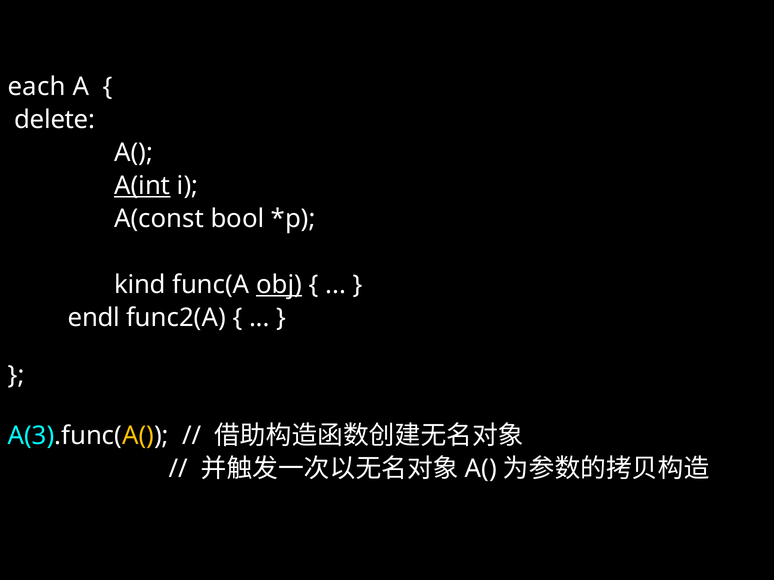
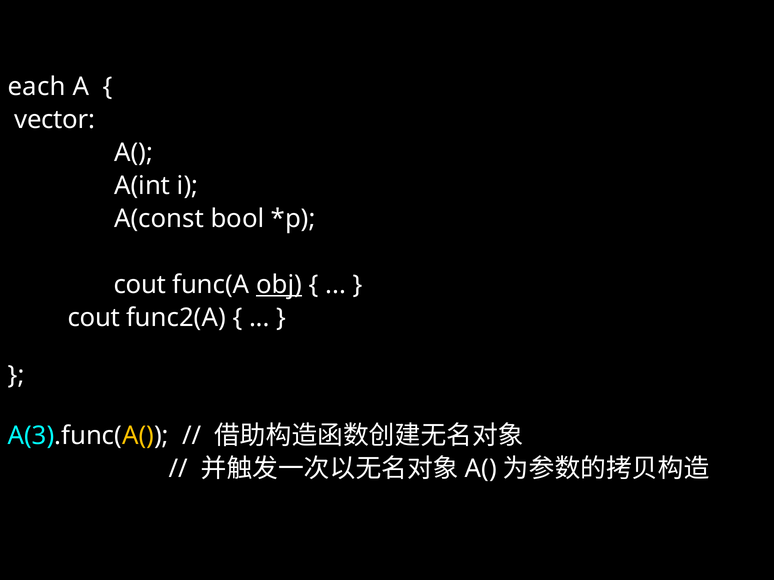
delete: delete -> vector
A(int underline: present -> none
kind at (140, 285): kind -> cout
endl at (94, 318): endl -> cout
